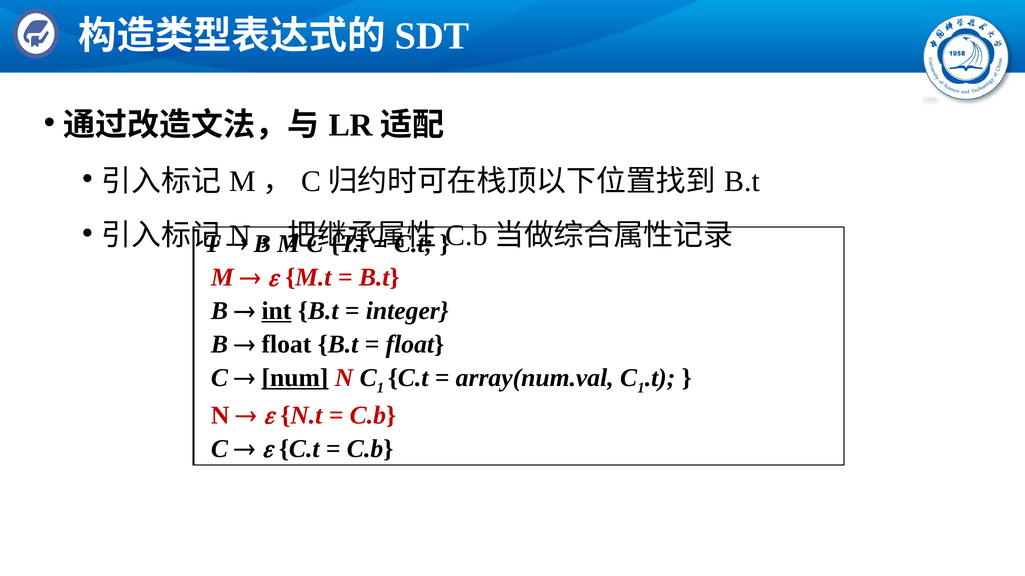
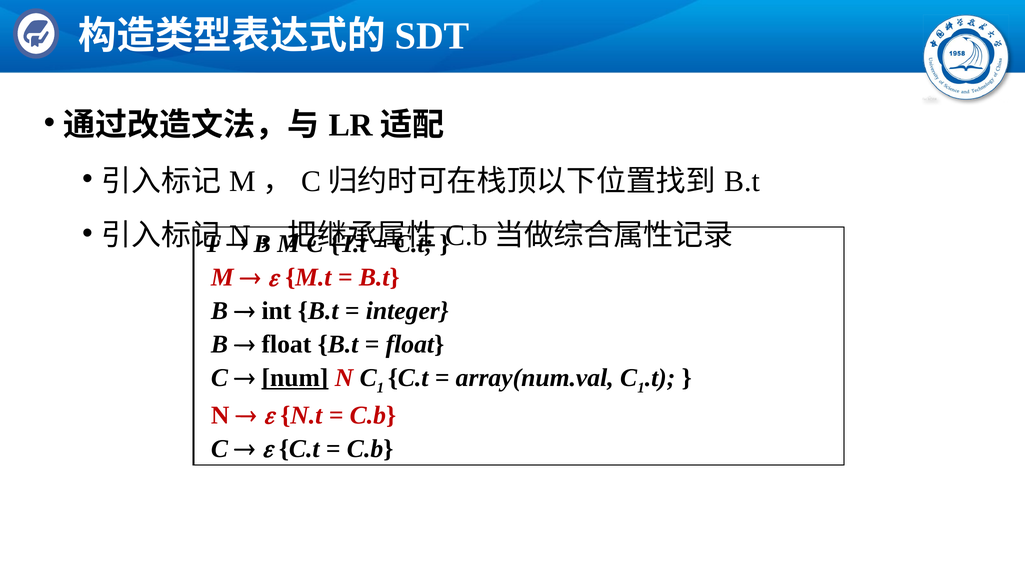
int underline: present -> none
